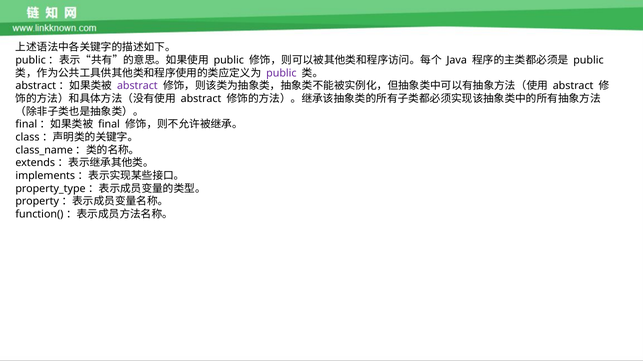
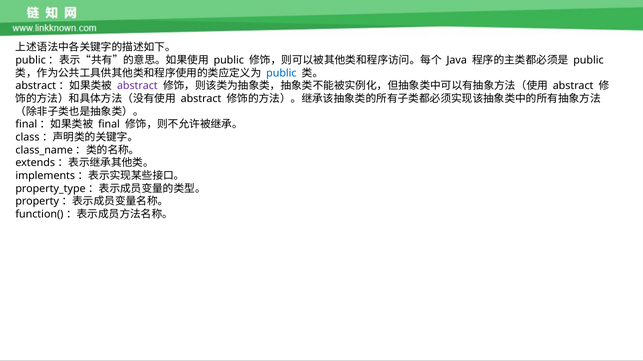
public at (281, 73) colour: purple -> blue
